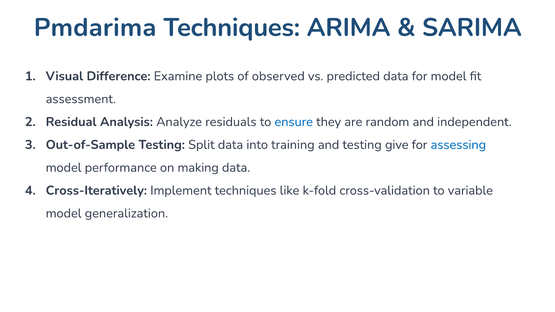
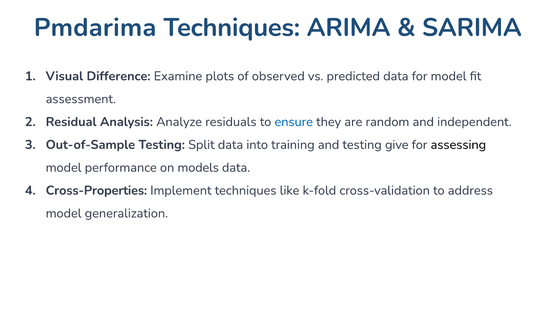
assessing colour: blue -> black
making: making -> models
Cross-Iteratively: Cross-Iteratively -> Cross-Properties
variable: variable -> address
